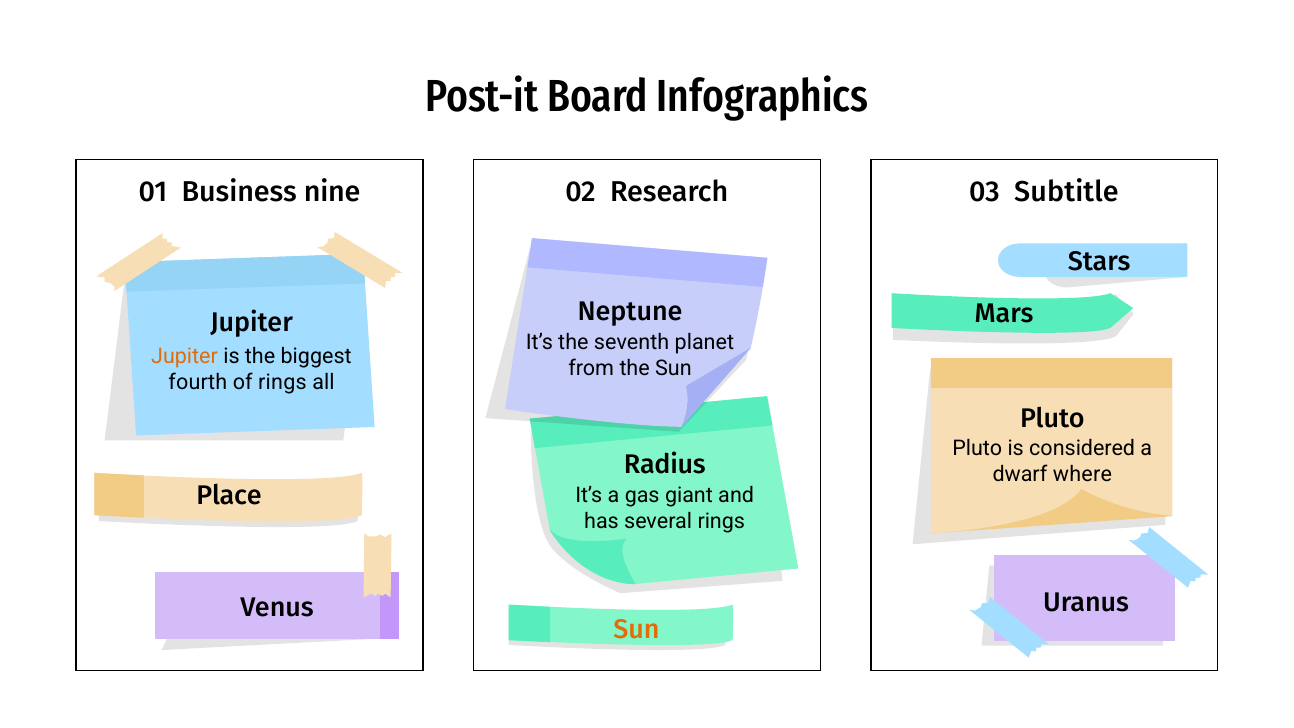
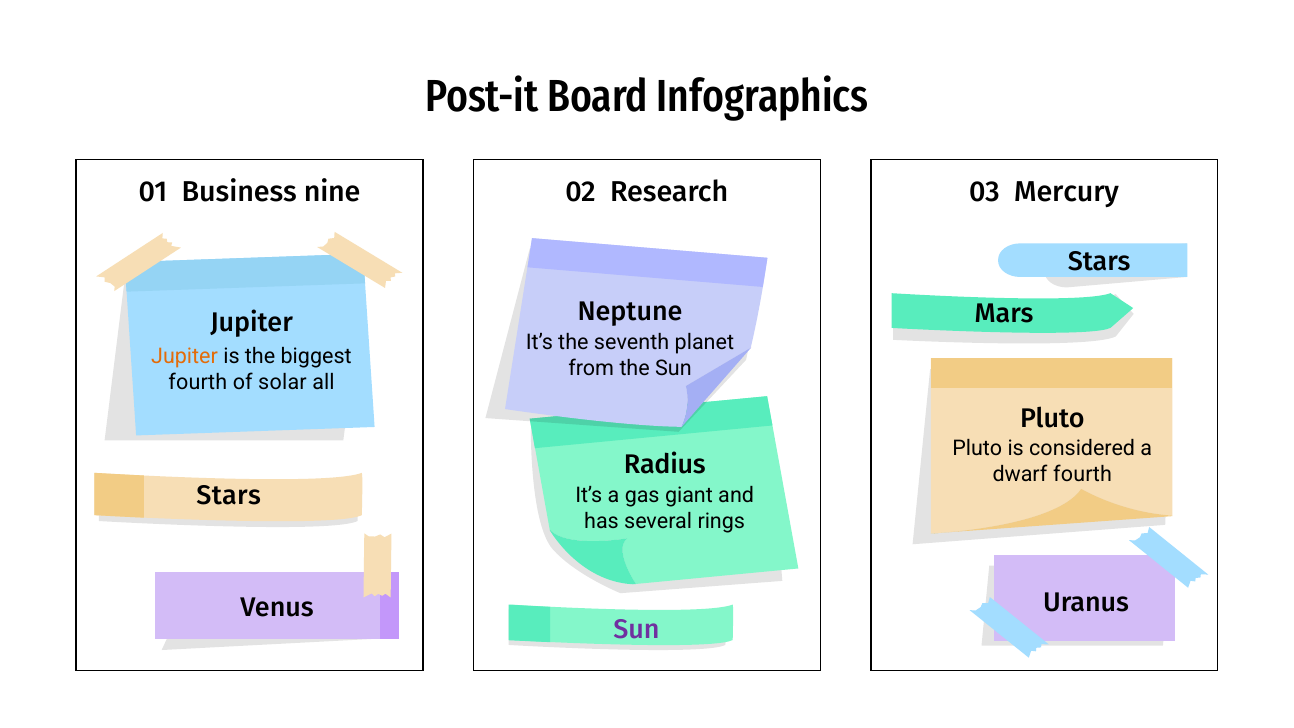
Subtitle: Subtitle -> Mercury
of rings: rings -> solar
dwarf where: where -> fourth
Place at (229, 496): Place -> Stars
Sun at (636, 629) colour: orange -> purple
